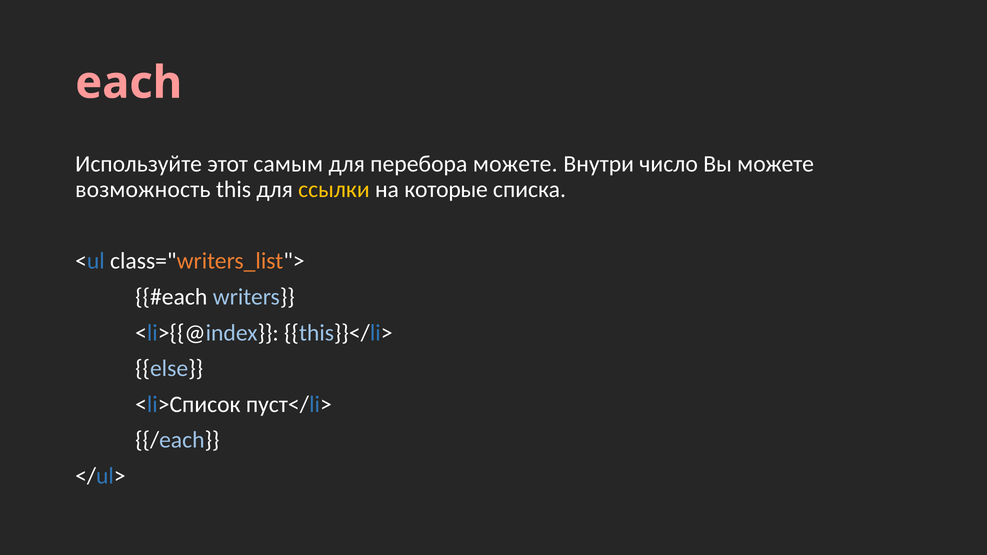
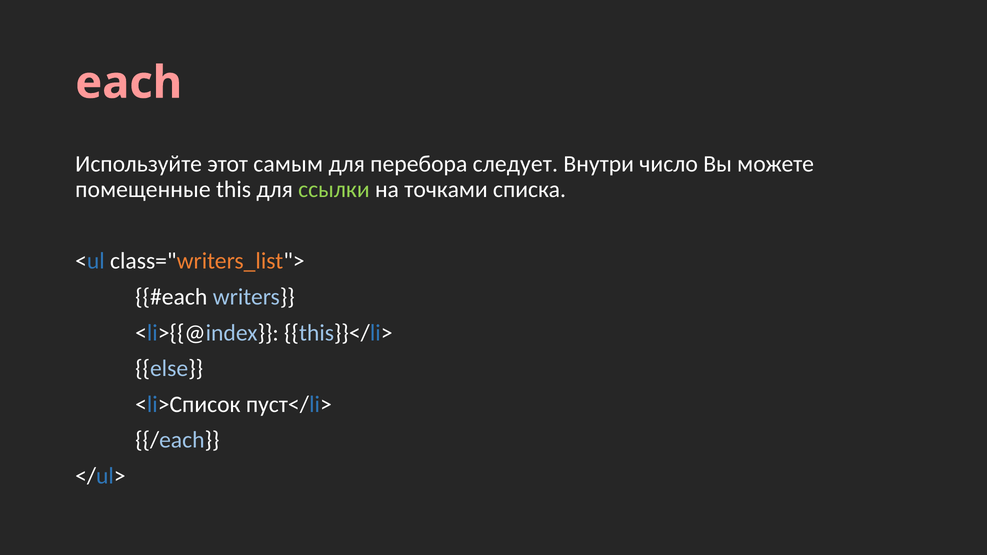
перебора можете: можете -> следует
возможность: возможность -> помещенные
ссылки colour: yellow -> light green
которые: которые -> точками
